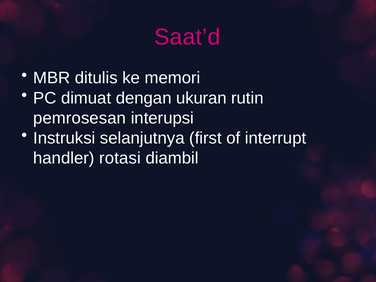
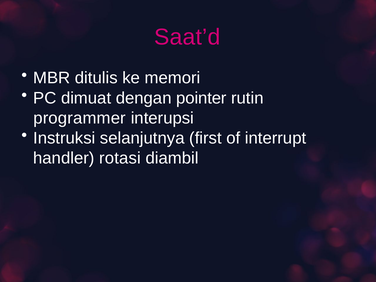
ukuran: ukuran -> pointer
pemrosesan: pemrosesan -> programmer
